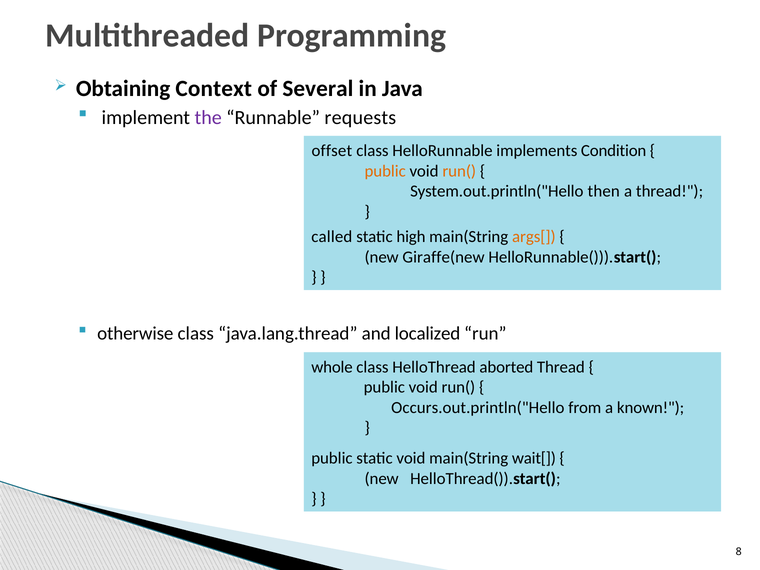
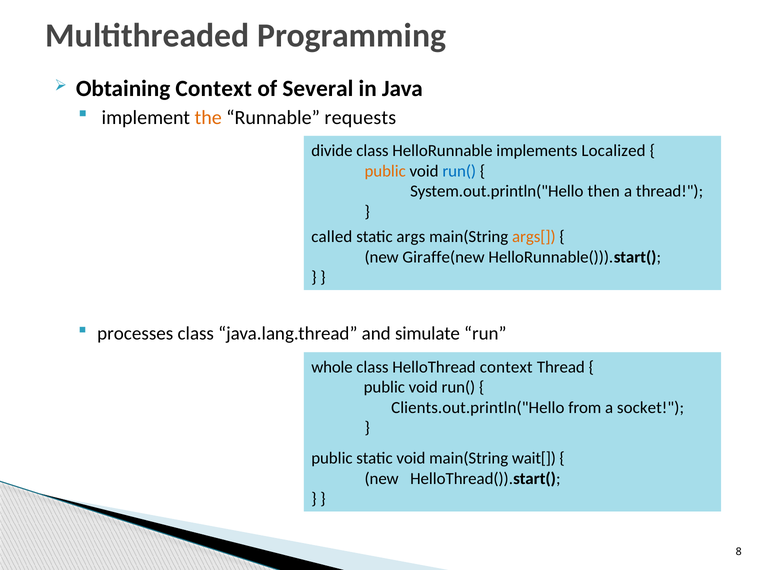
the colour: purple -> orange
offset: offset -> divide
Condition: Condition -> Localized
run( at (459, 171) colour: orange -> blue
high: high -> args
otherwise: otherwise -> processes
localized: localized -> simulate
HelloThread aborted: aborted -> context
Occurs.out.println("Hello: Occurs.out.println("Hello -> Clients.out.println("Hello
known: known -> socket
